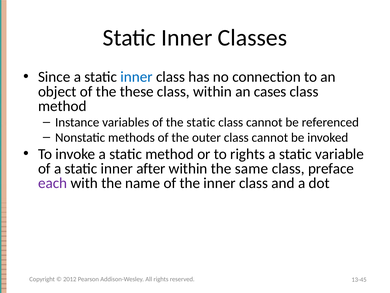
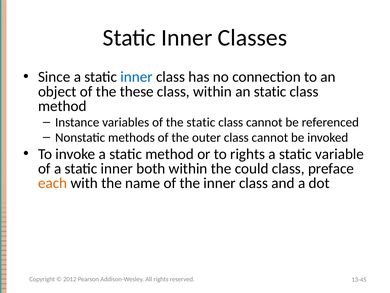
an cases: cases -> static
after: after -> both
same: same -> could
each colour: purple -> orange
